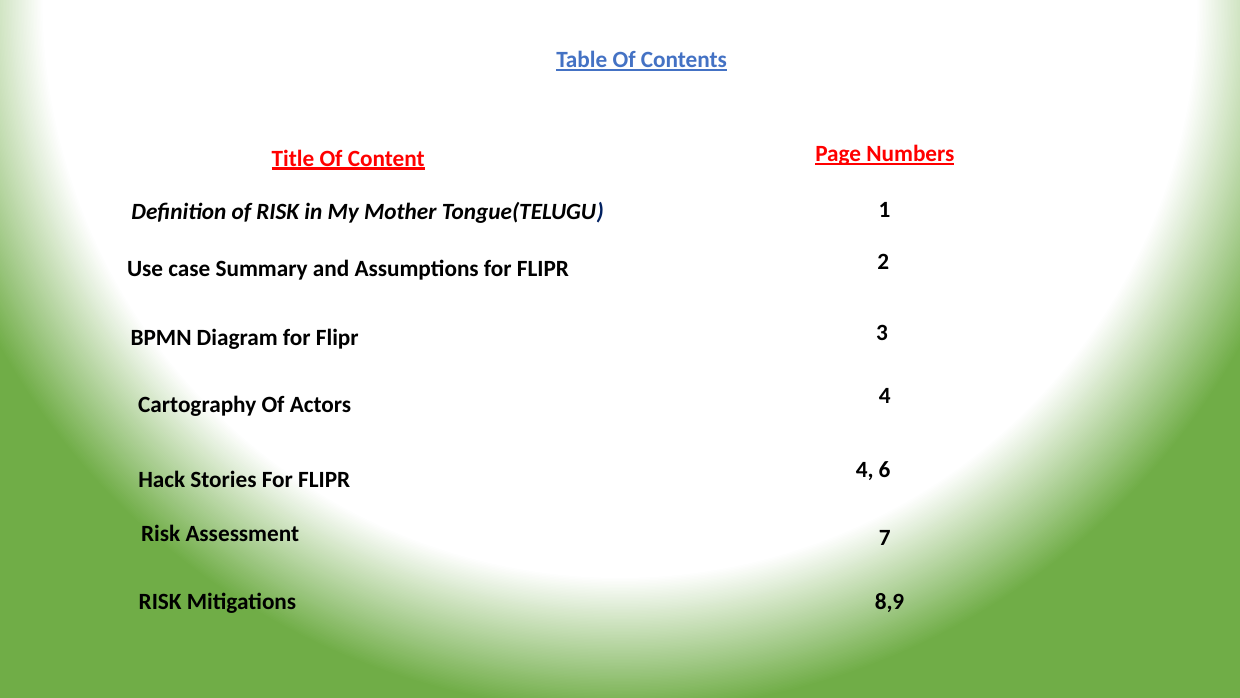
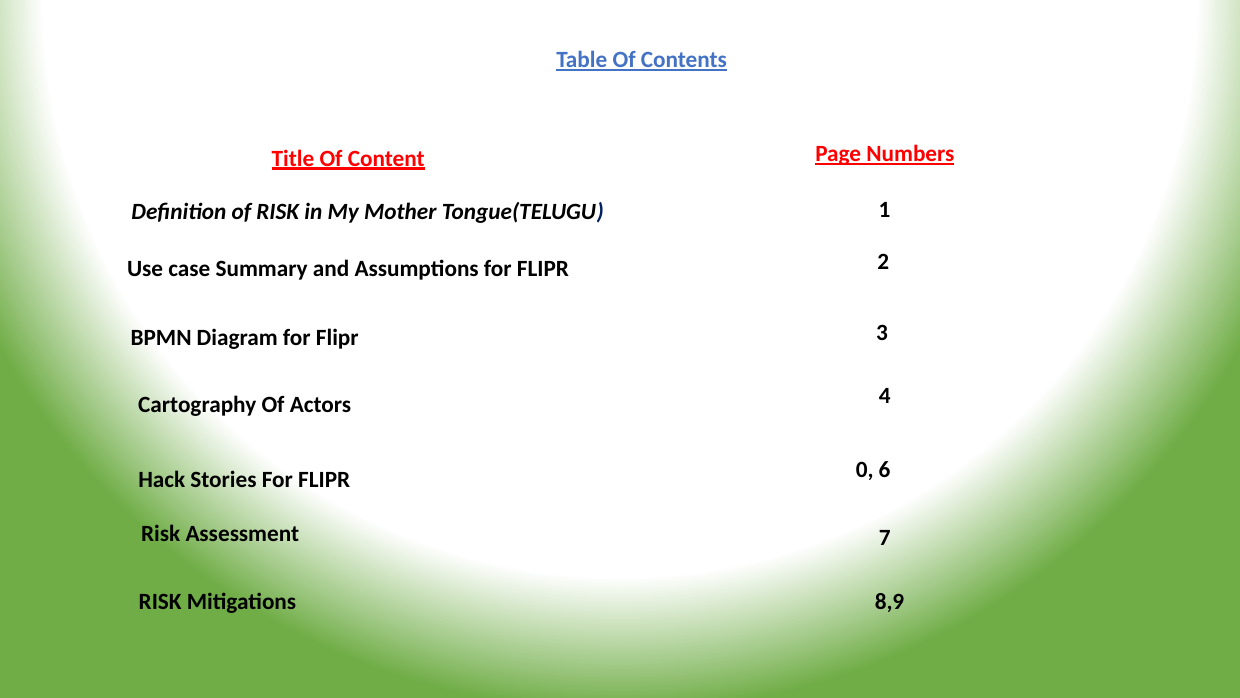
4 at (865, 470): 4 -> 0
